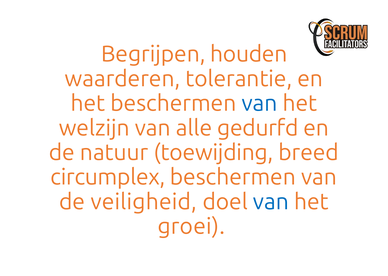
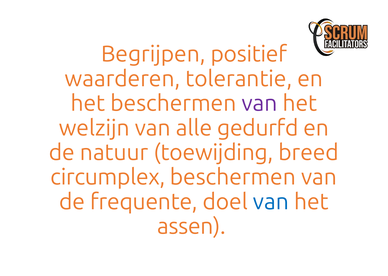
houden: houden -> positief
van at (259, 104) colour: blue -> purple
veiligheid: veiligheid -> frequente
groei: groei -> assen
